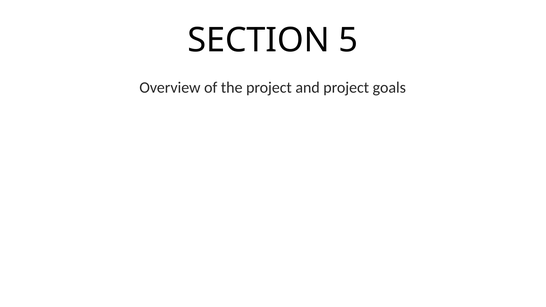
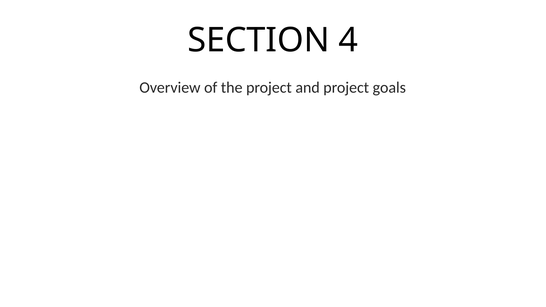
5: 5 -> 4
